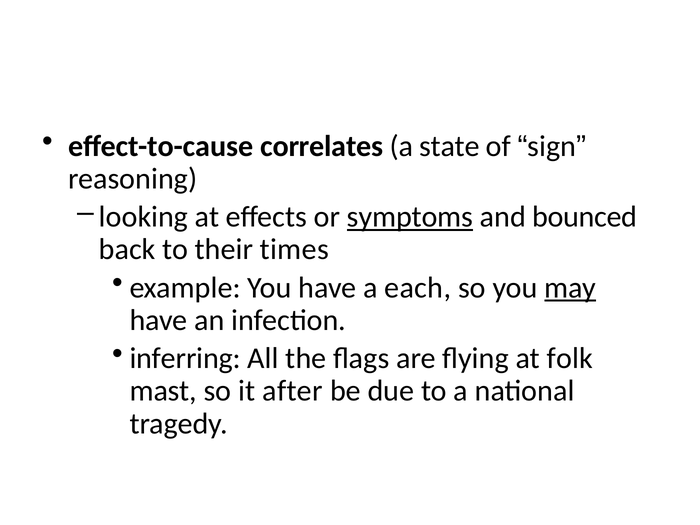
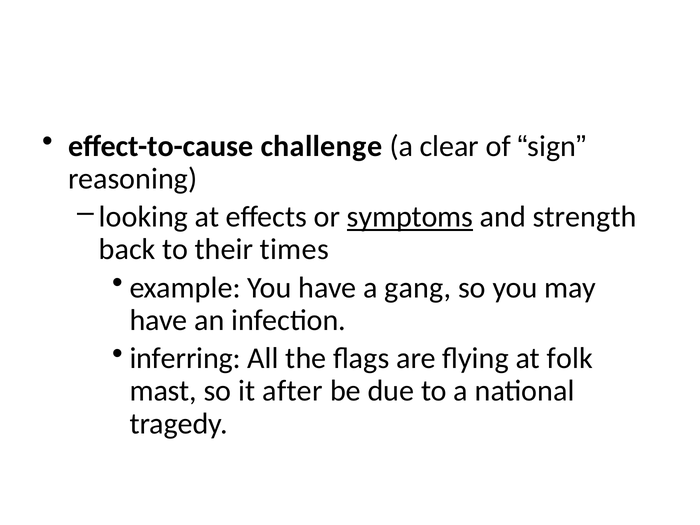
correlates: correlates -> challenge
state: state -> clear
bounced: bounced -> strength
each: each -> gang
may underline: present -> none
